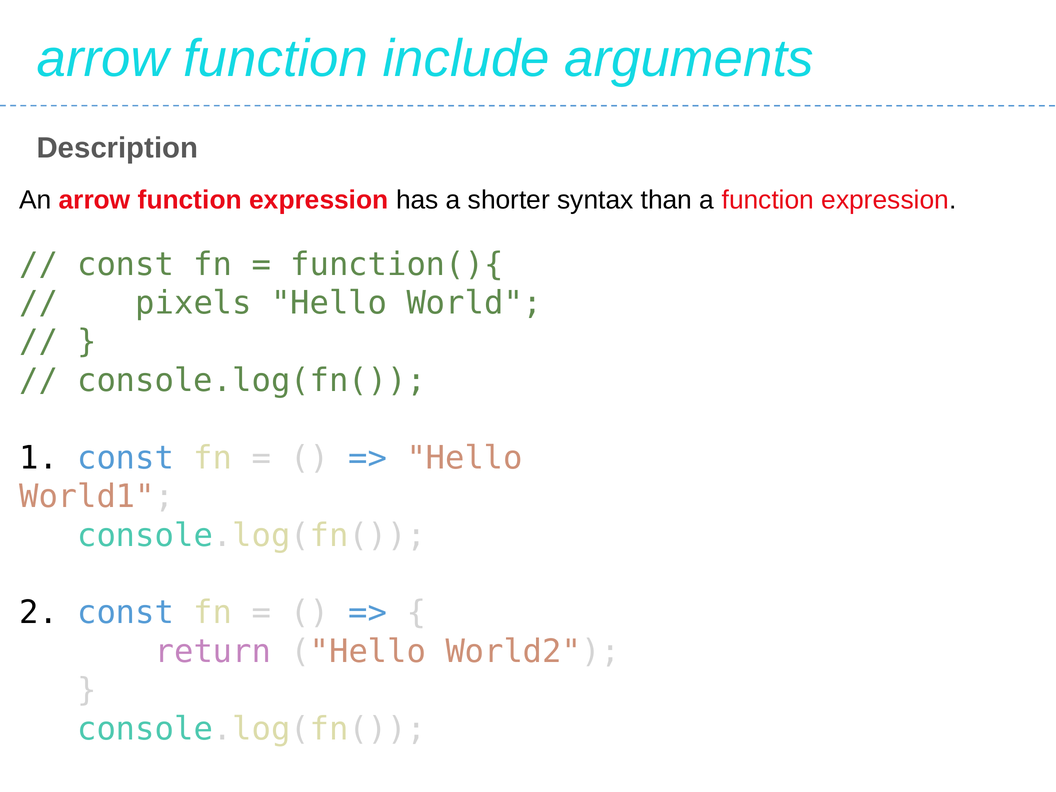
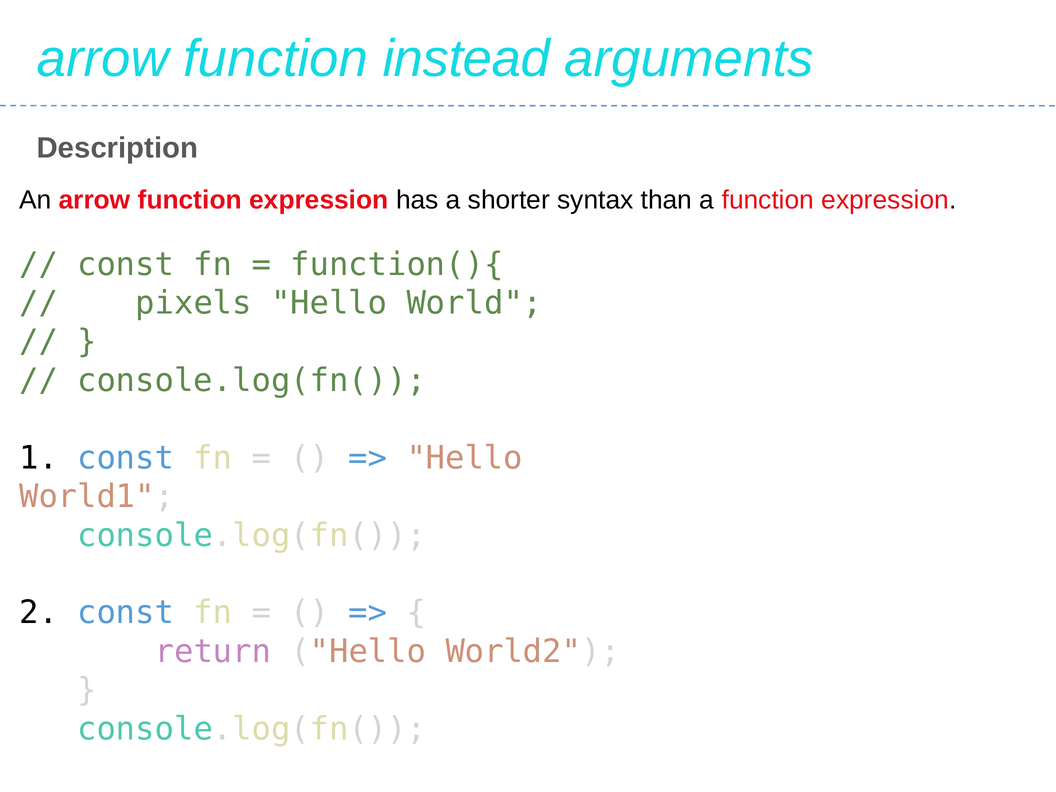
include: include -> instead
